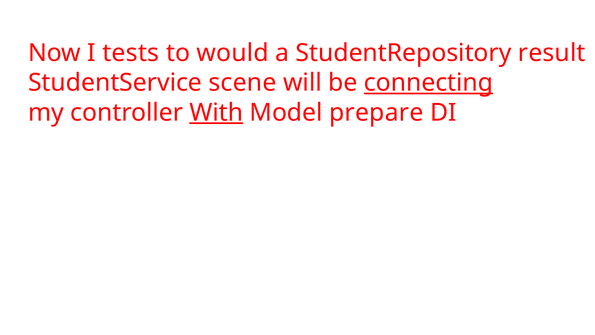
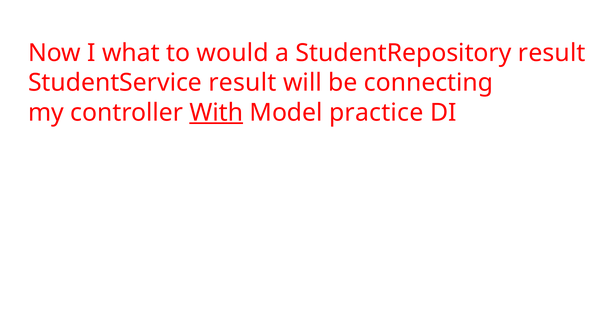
tests: tests -> what
StudentService scene: scene -> result
connecting underline: present -> none
prepare: prepare -> practice
